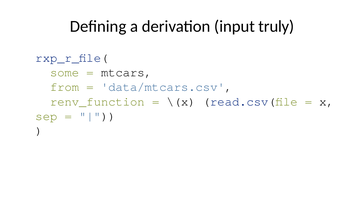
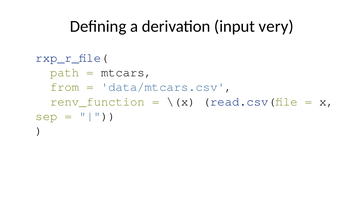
truly: truly -> very
some: some -> path
